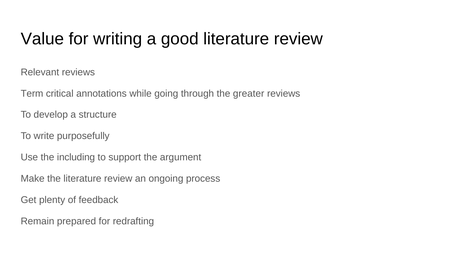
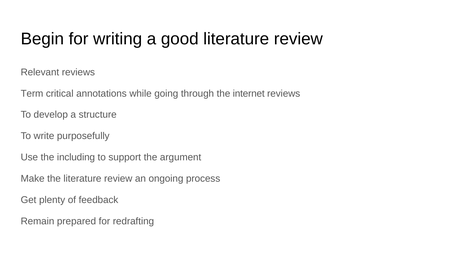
Value: Value -> Begin
greater: greater -> internet
